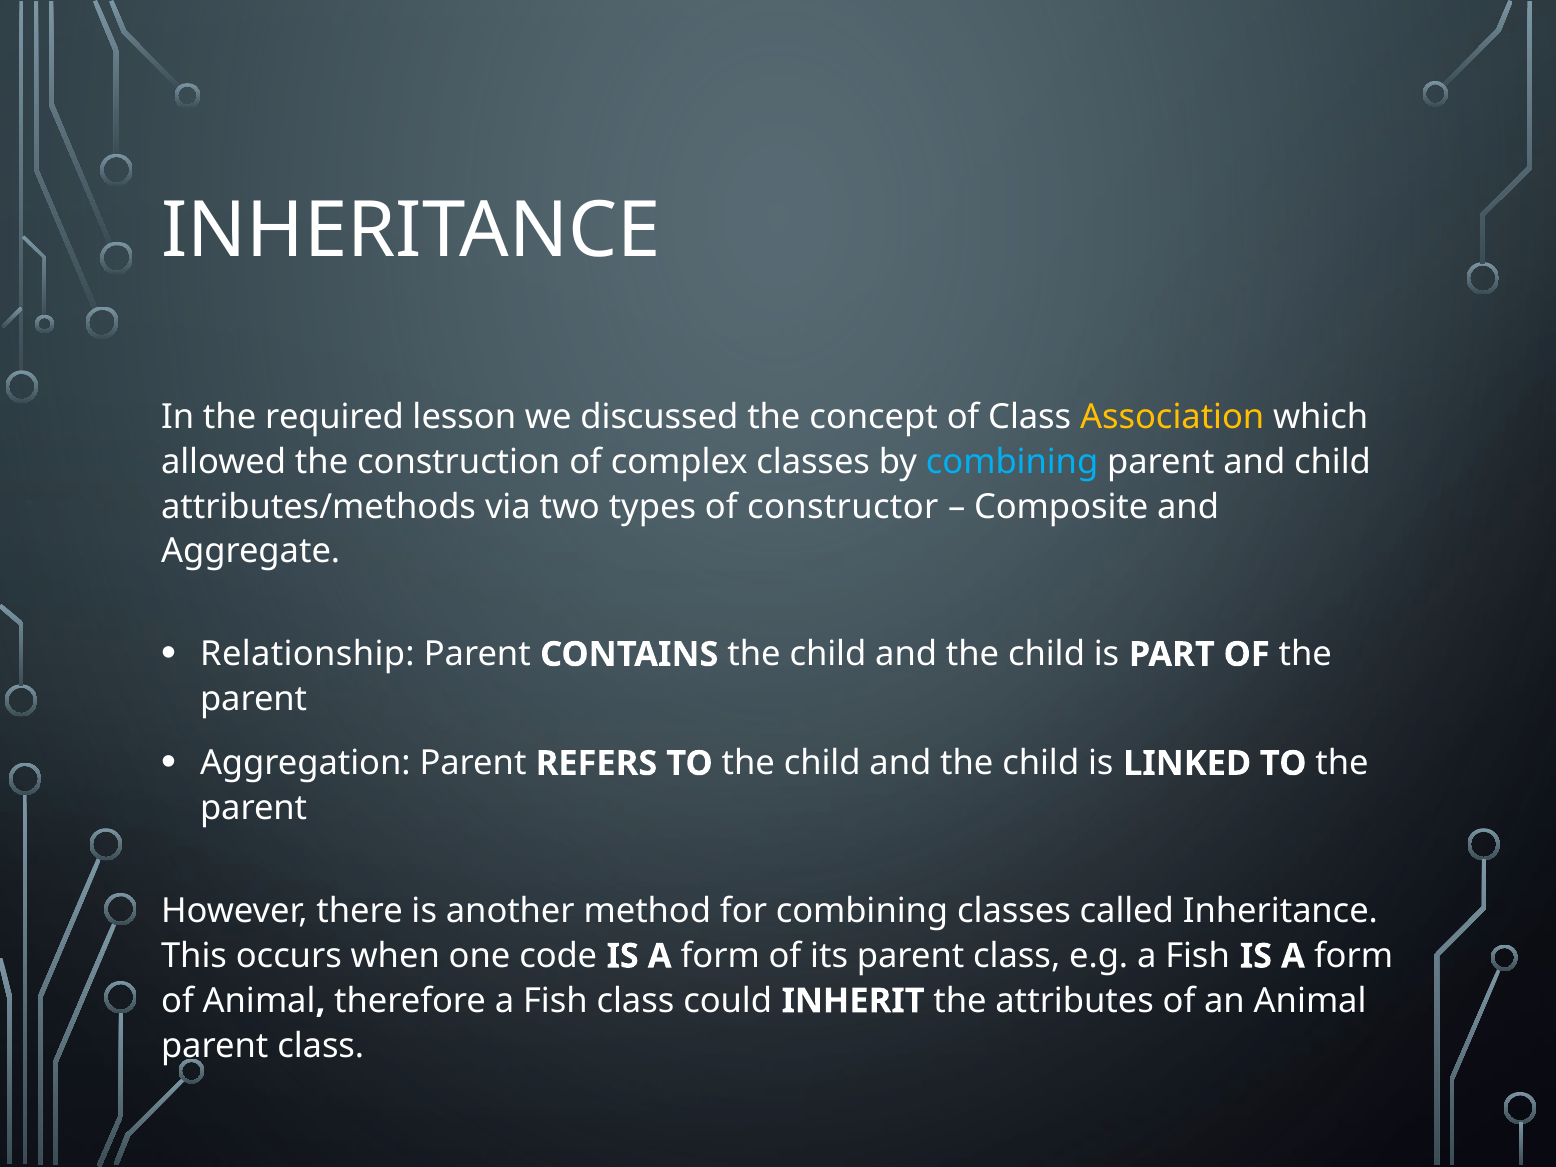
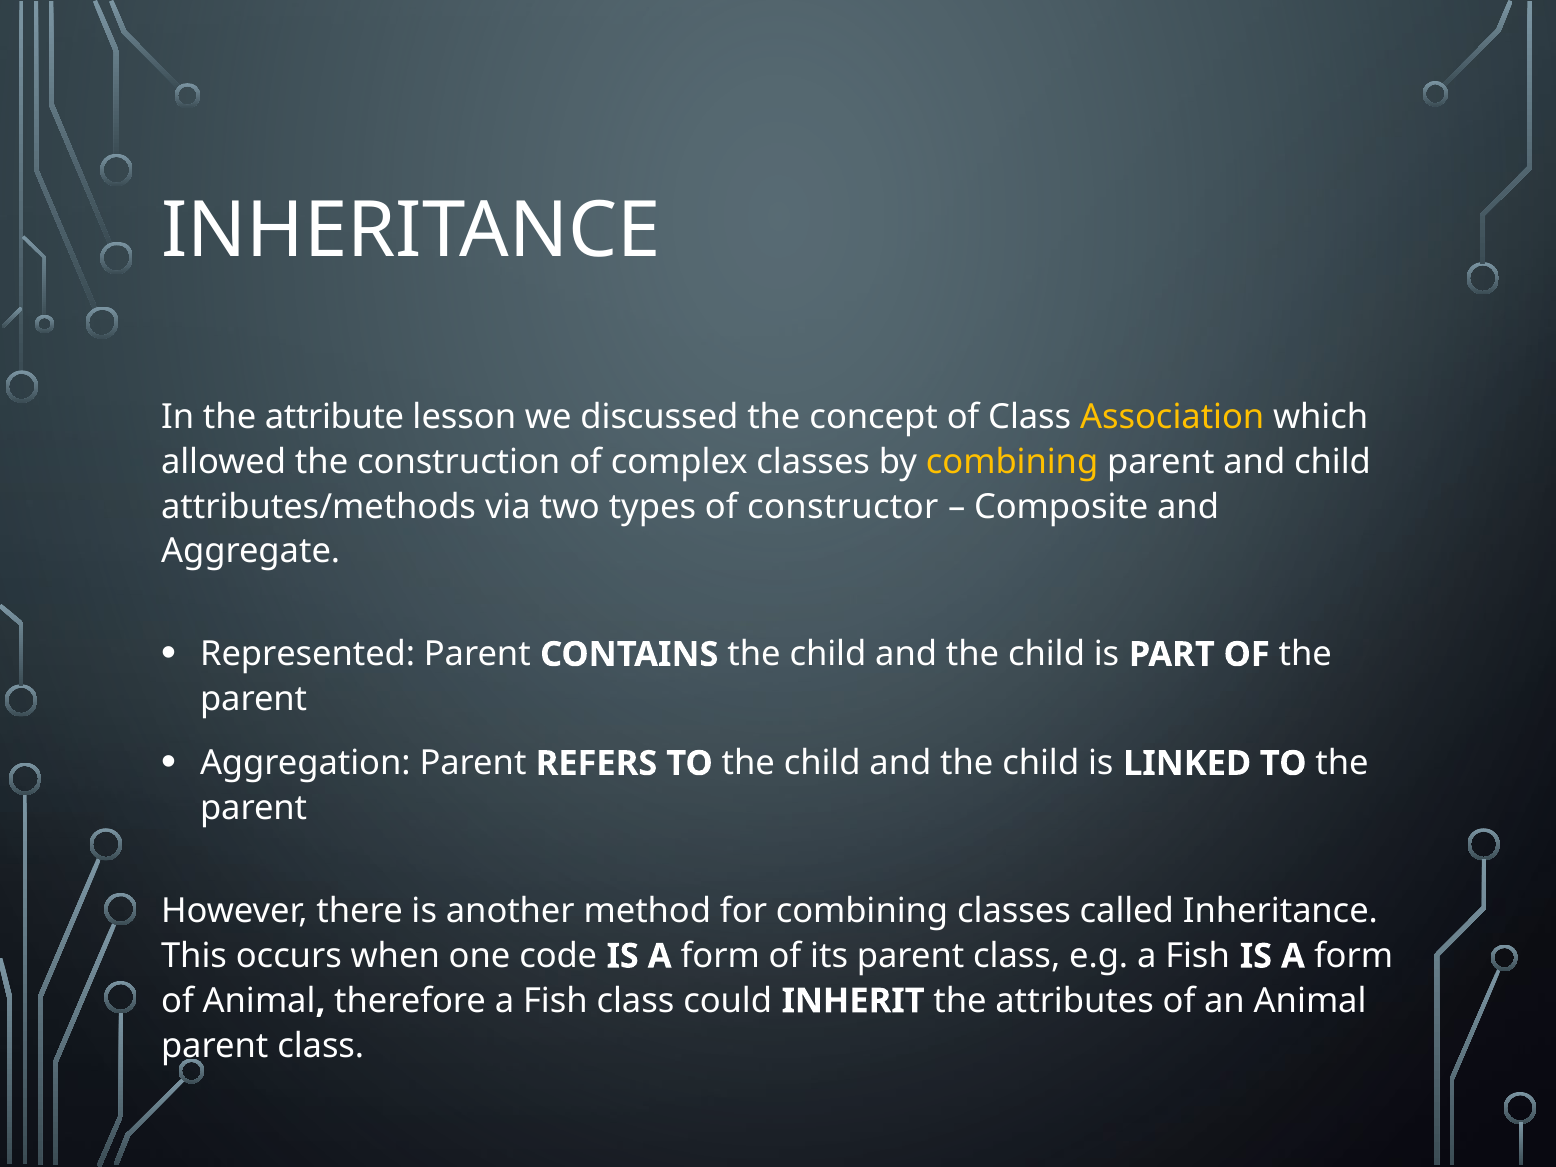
required: required -> attribute
combining at (1012, 462) colour: light blue -> yellow
Relationship: Relationship -> Represented
